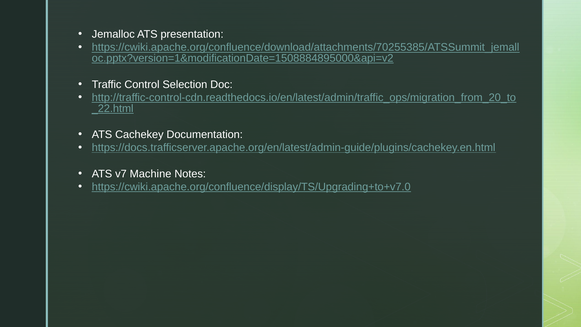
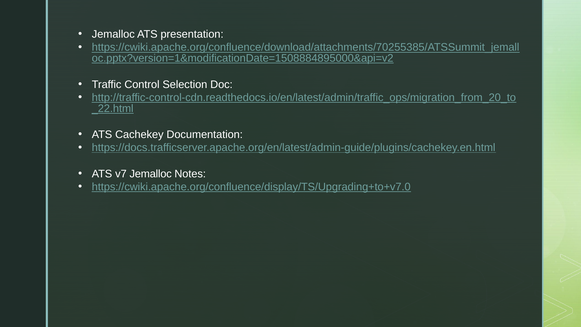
v7 Machine: Machine -> Jemalloc
